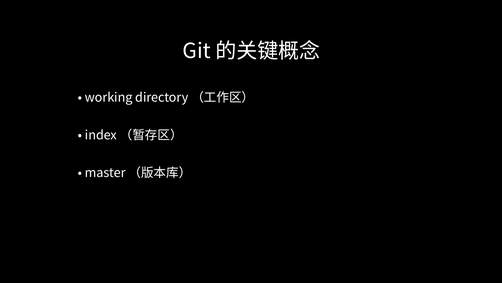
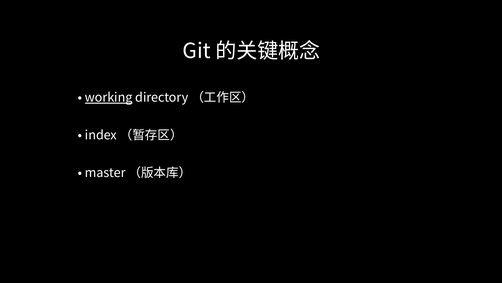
working underline: none -> present
